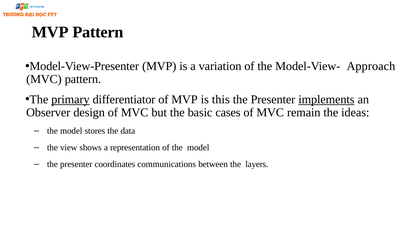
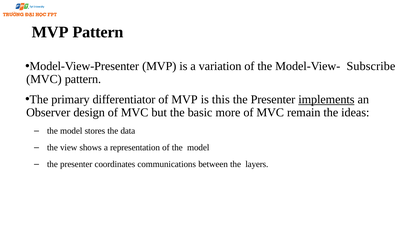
Approach: Approach -> Subscribe
primary underline: present -> none
cases: cases -> more
